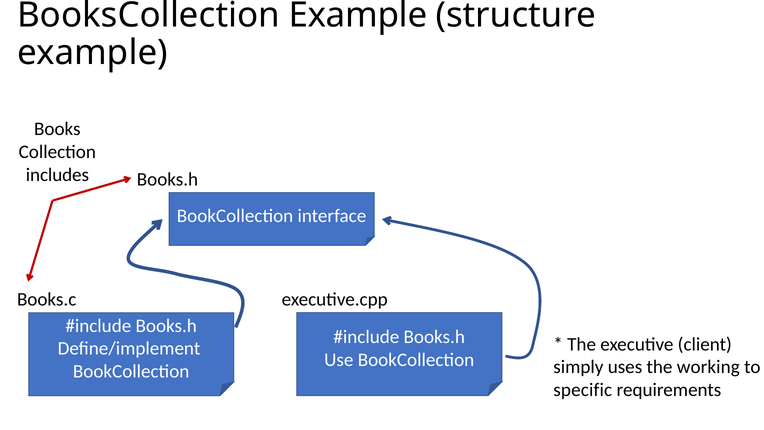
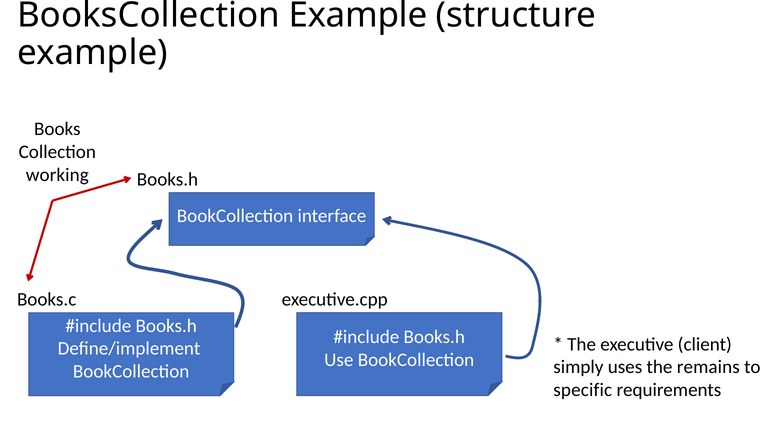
includes: includes -> working
working: working -> remains
